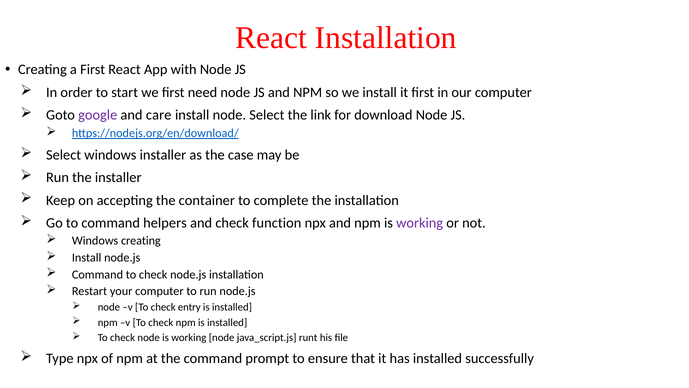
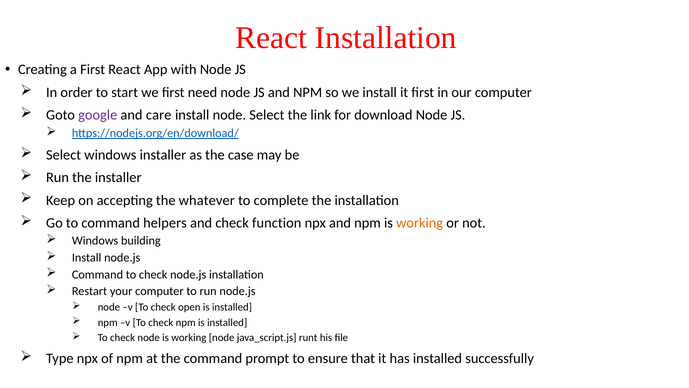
container: container -> whatever
working at (420, 223) colour: purple -> orange
Windows creating: creating -> building
entry: entry -> open
